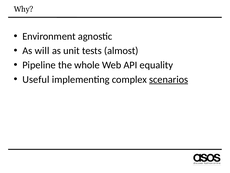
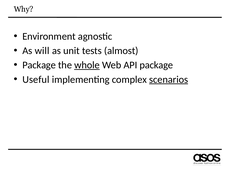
Pipeline at (39, 65): Pipeline -> Package
whole underline: none -> present
API equality: equality -> package
